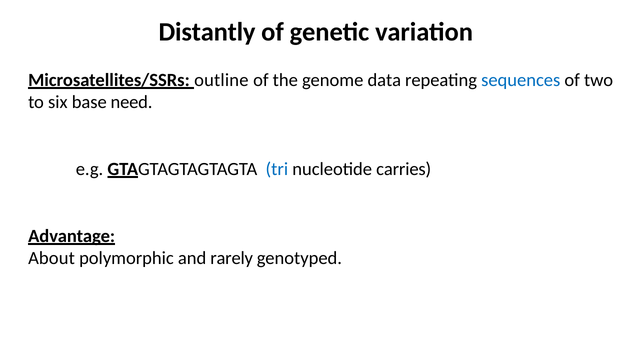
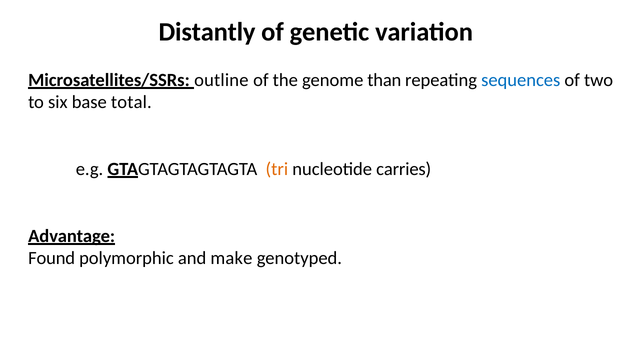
data: data -> than
need: need -> total
tri colour: blue -> orange
About: About -> Found
rarely: rarely -> make
